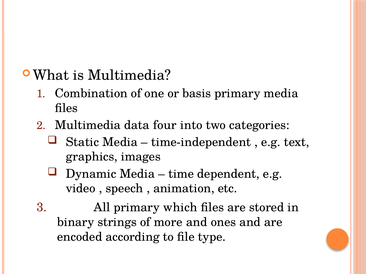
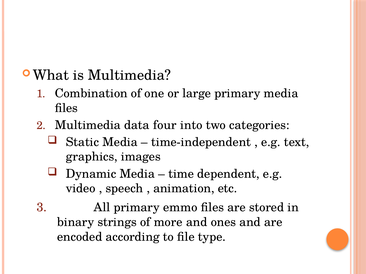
basis: basis -> large
which: which -> emmo
